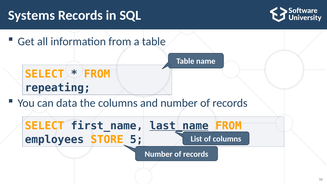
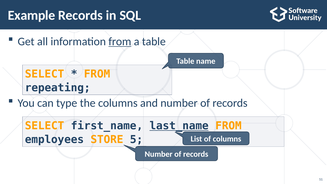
Systems: Systems -> Example
from at (120, 41) underline: none -> present
data: data -> type
